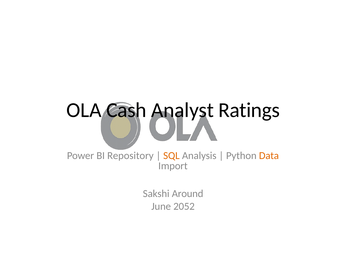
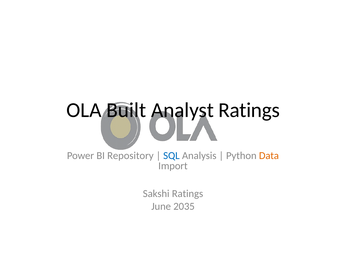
Cash: Cash -> Built
SQL colour: orange -> blue
Sakshi Around: Around -> Ratings
2052: 2052 -> 2035
